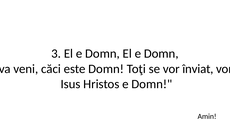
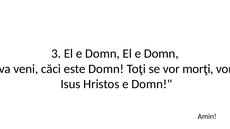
înviat: înviat -> morţi
